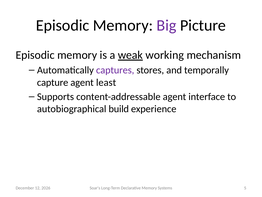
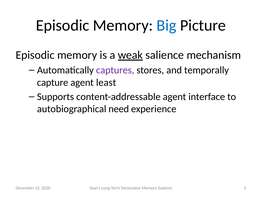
Big colour: purple -> blue
working: working -> salience
build: build -> need
